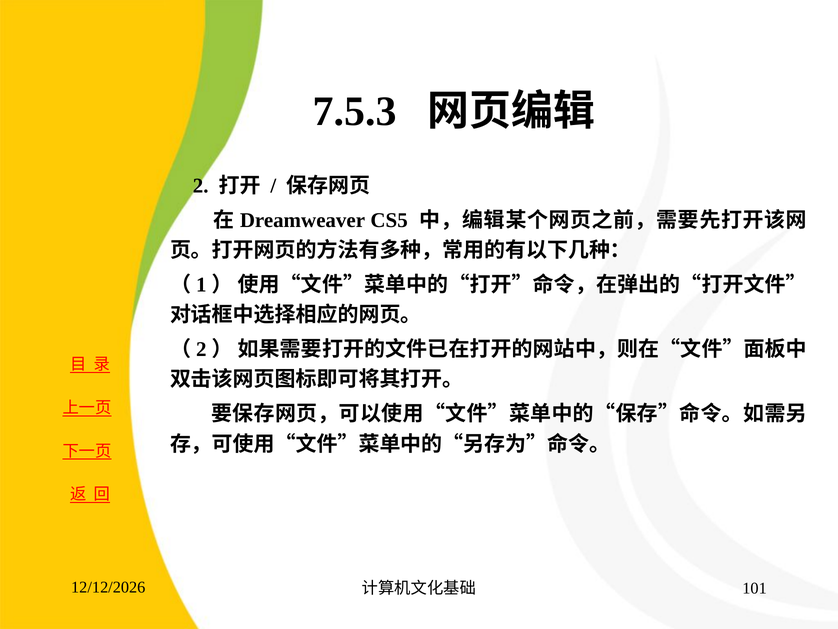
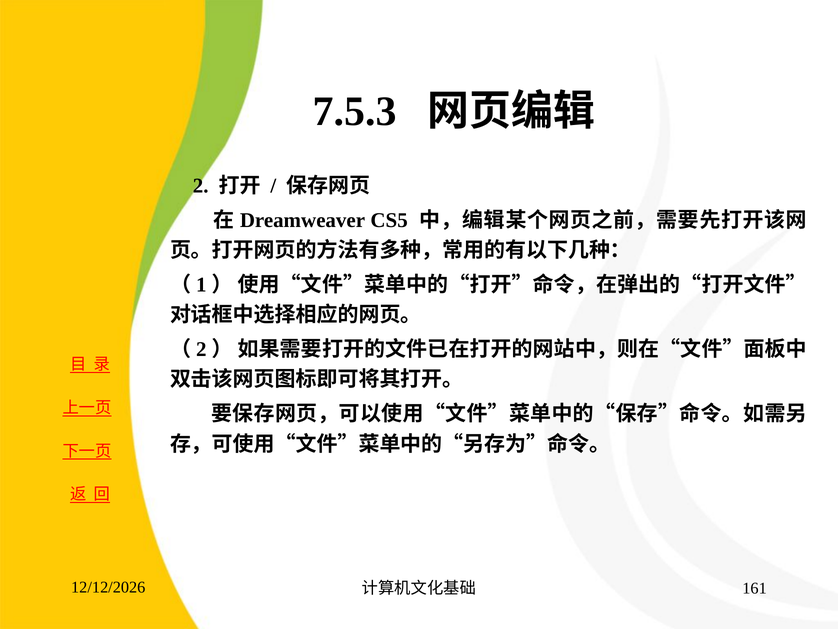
101: 101 -> 161
